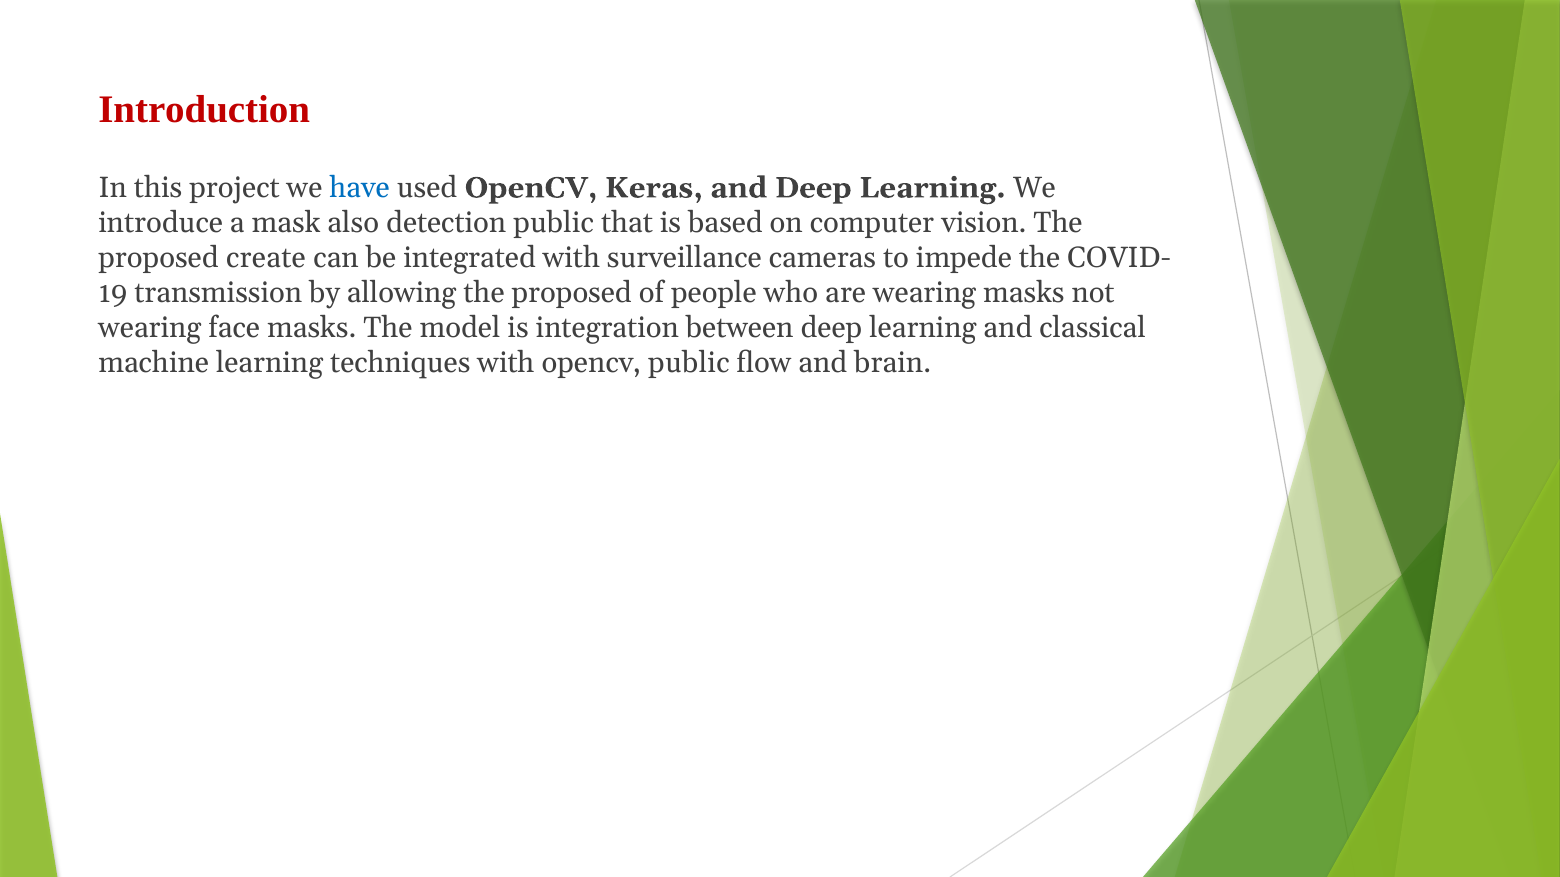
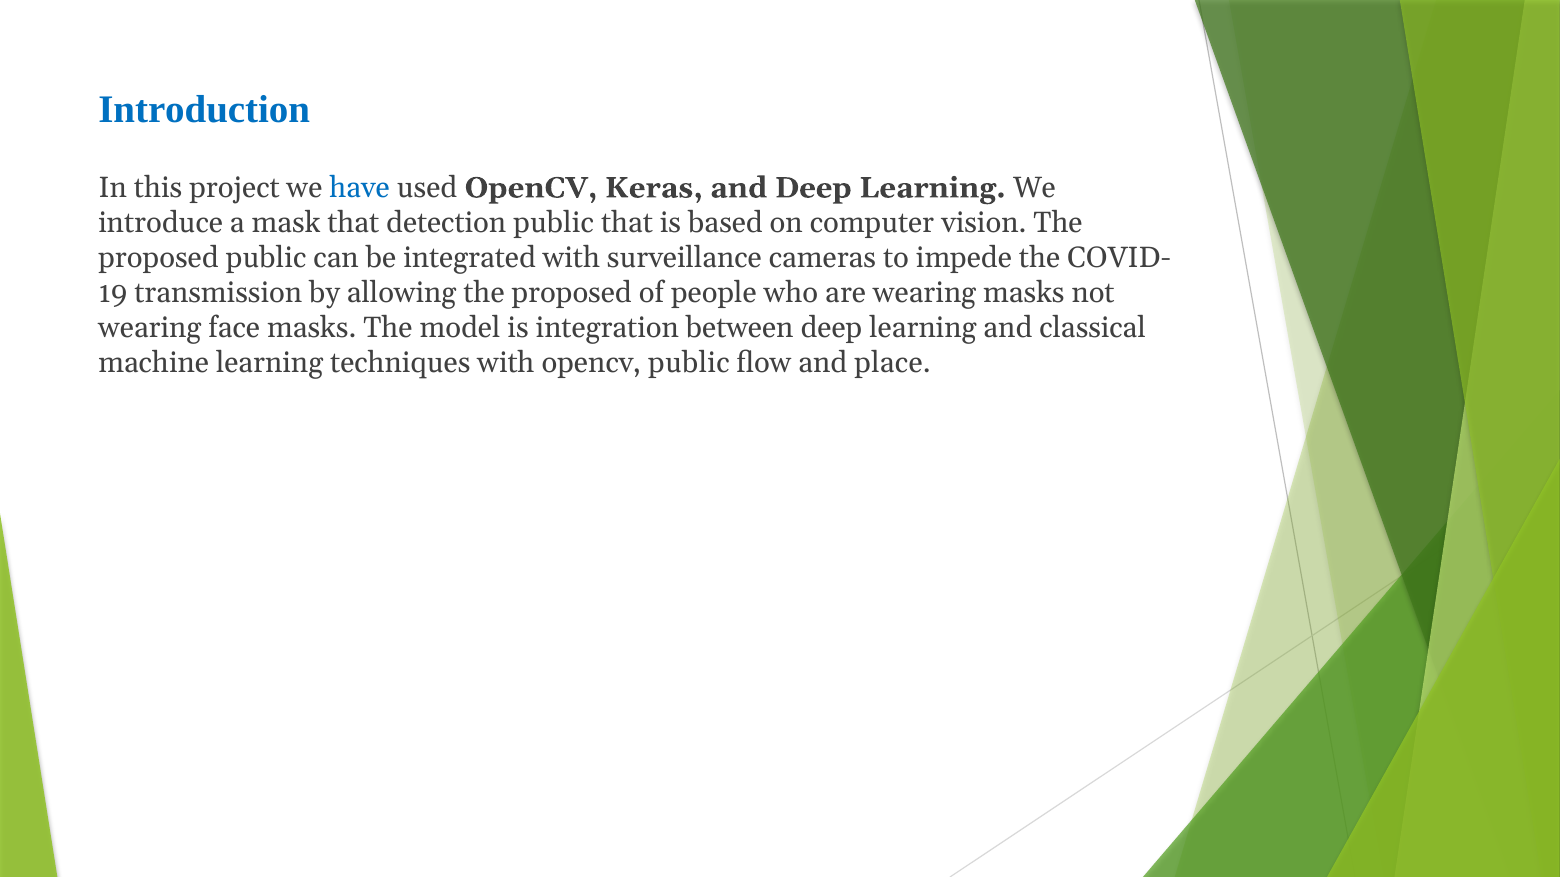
Introduction colour: red -> blue
mask also: also -> that
proposed create: create -> public
brain: brain -> place
